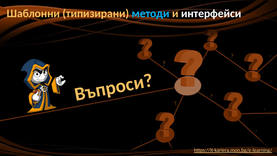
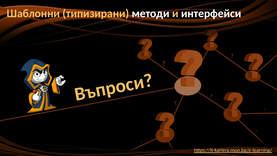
методи colour: light blue -> white
